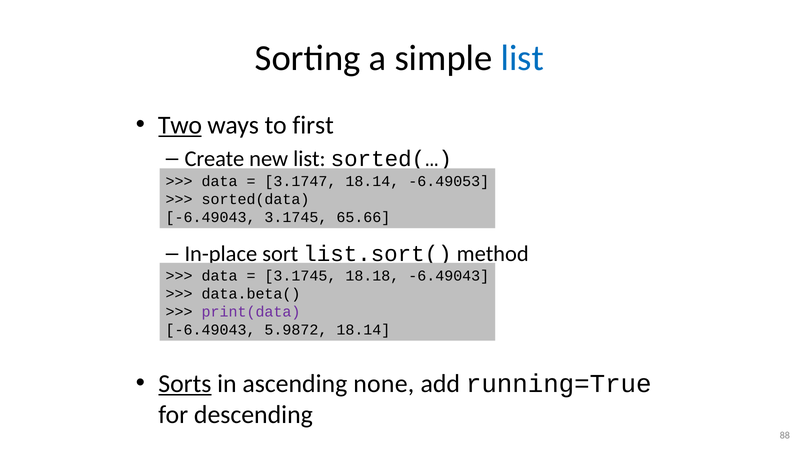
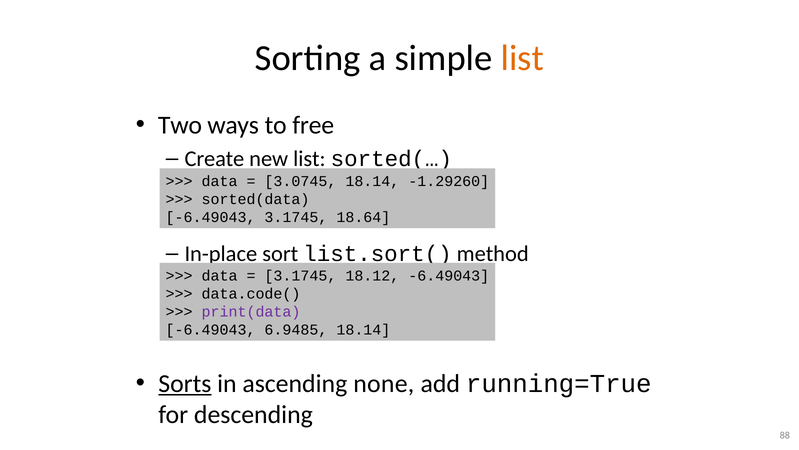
list at (522, 58) colour: blue -> orange
Two underline: present -> none
first: first -> free
3.1747: 3.1747 -> 3.0745
-6.49053: -6.49053 -> -1.29260
65.66: 65.66 -> 18.64
18.18: 18.18 -> 18.12
data.beta(: data.beta( -> data.code(
5.9872: 5.9872 -> 6.9485
